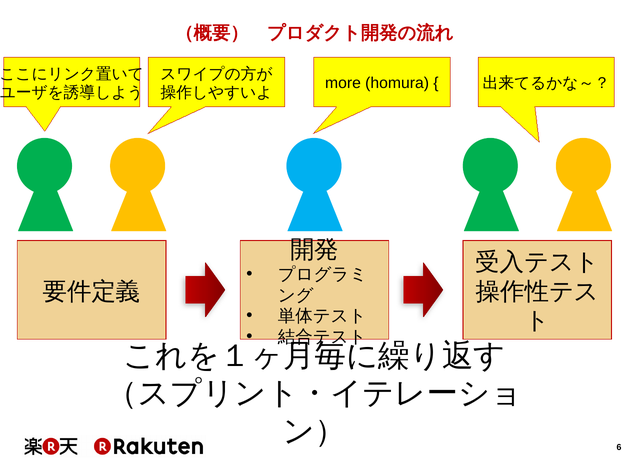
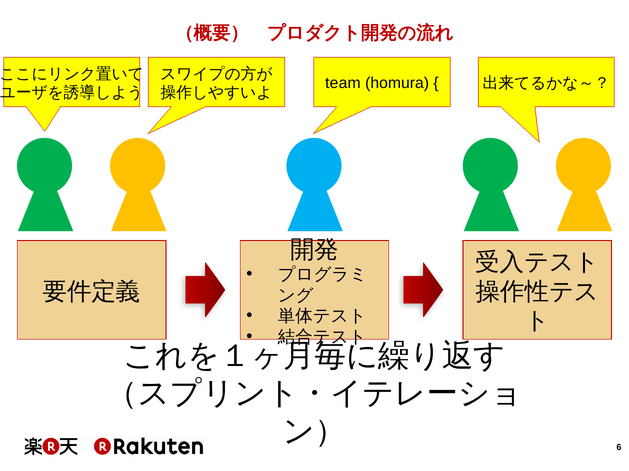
more: more -> team
